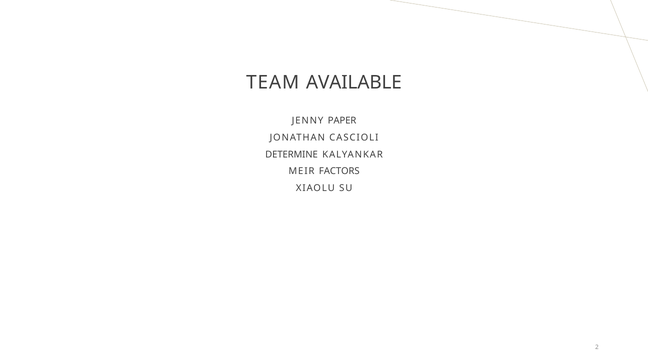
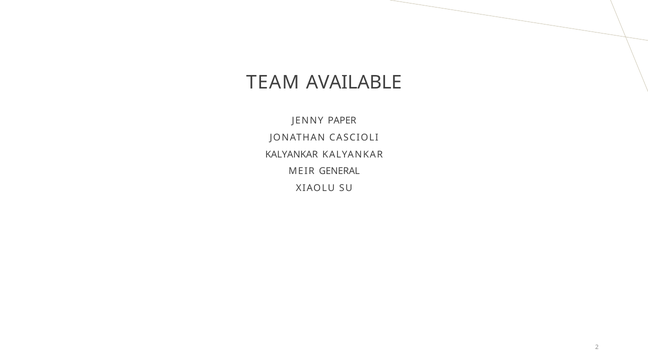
DETERMINE at (292, 155): DETERMINE -> KALYANKAR
FACTORS: FACTORS -> GENERAL
